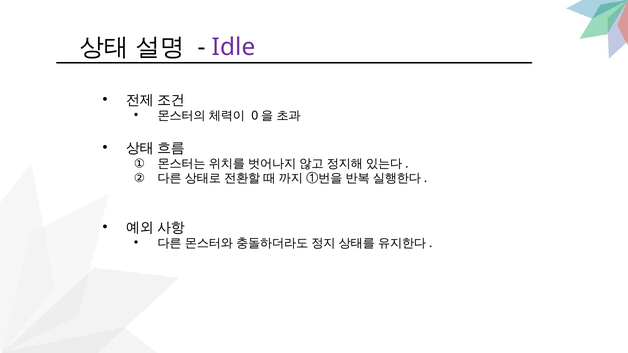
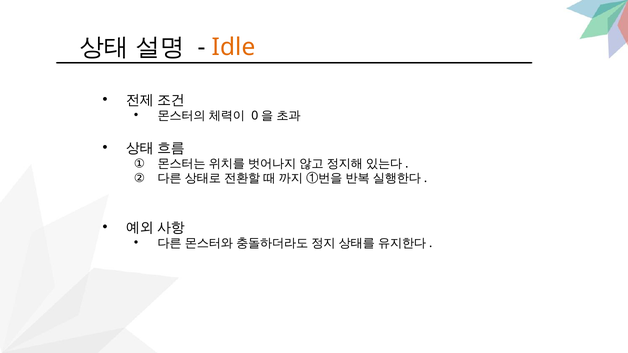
Idle colour: purple -> orange
